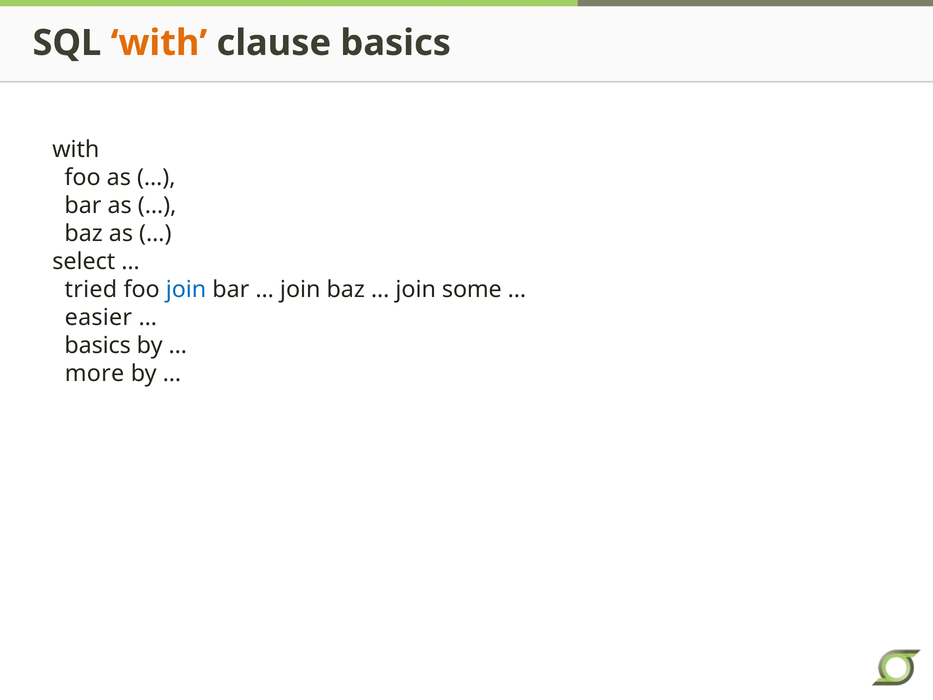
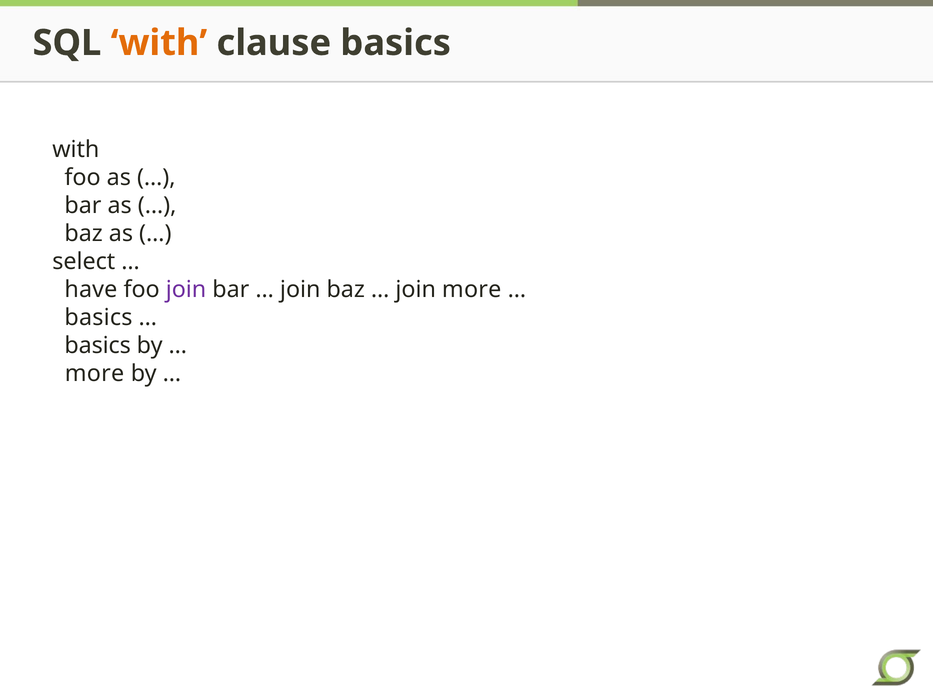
tried: tried -> have
join at (186, 290) colour: blue -> purple
join some: some -> more
easier at (98, 318): easier -> basics
